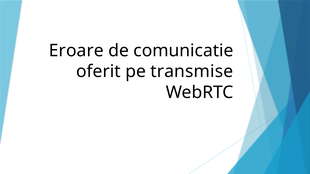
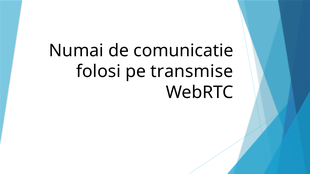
Eroare: Eroare -> Numai
oferit: oferit -> folosi
